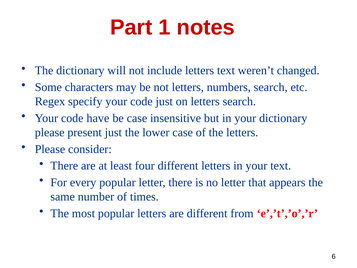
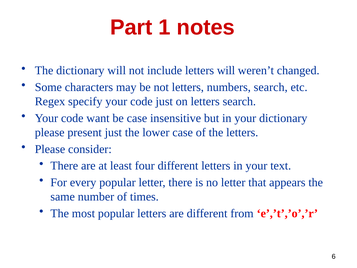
letters text: text -> will
have: have -> want
